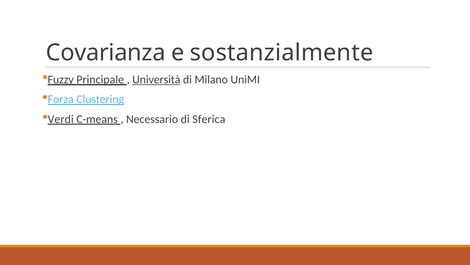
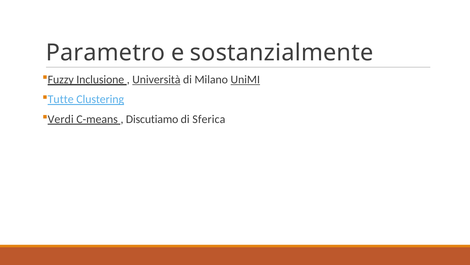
Covarianza: Covarianza -> Parametro
Principale: Principale -> Inclusione
UniMI underline: none -> present
Forza: Forza -> Tutte
Necessario: Necessario -> Discutiamo
